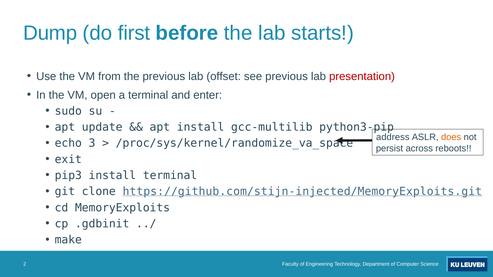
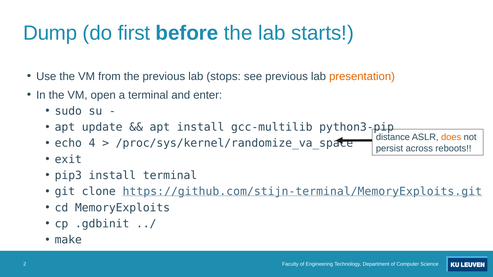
offset: offset -> stops
presentation colour: red -> orange
address: address -> distance
3: 3 -> 4
https://github.com/stijn-injected/MemoryExploits.git: https://github.com/stijn-injected/MemoryExploits.git -> https://github.com/stijn-terminal/MemoryExploits.git
